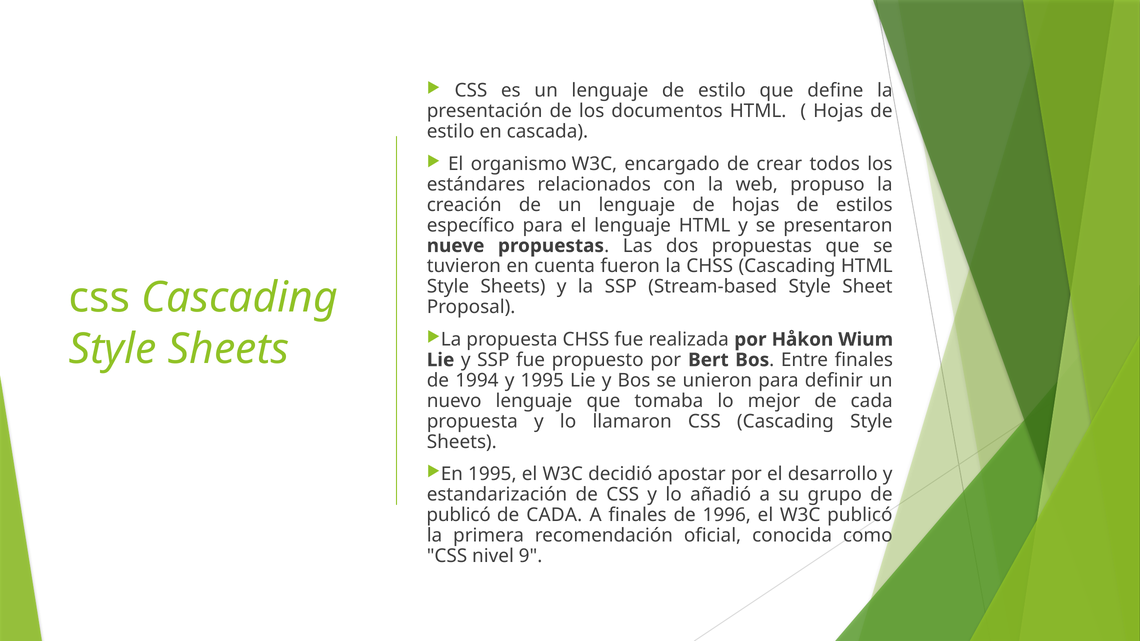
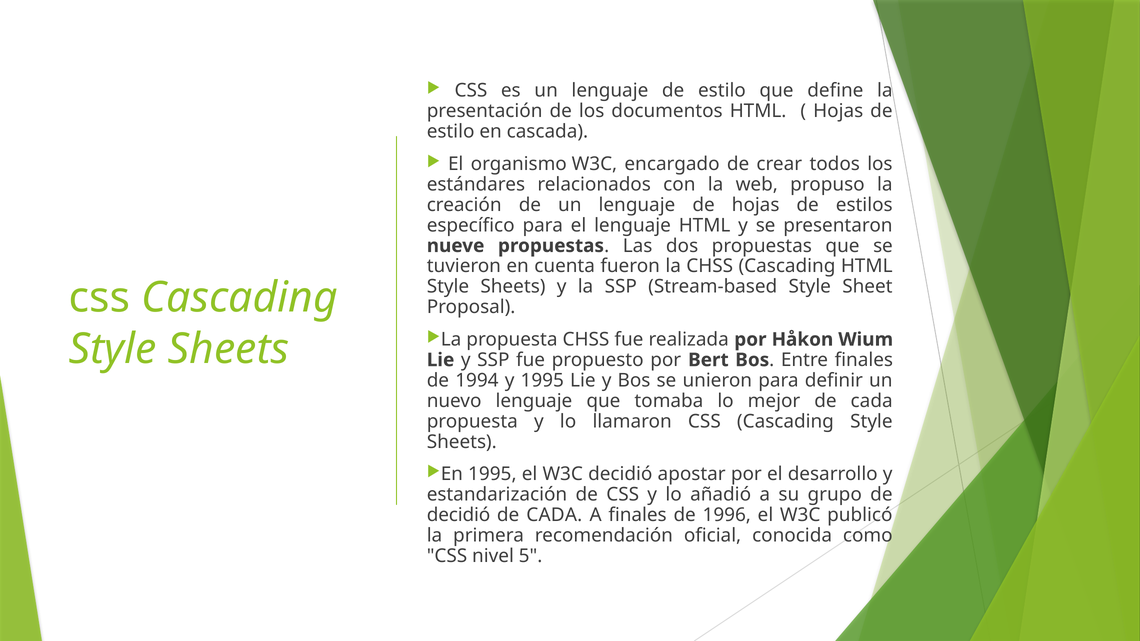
publicó at (459, 515): publicó -> decidió
9: 9 -> 5
